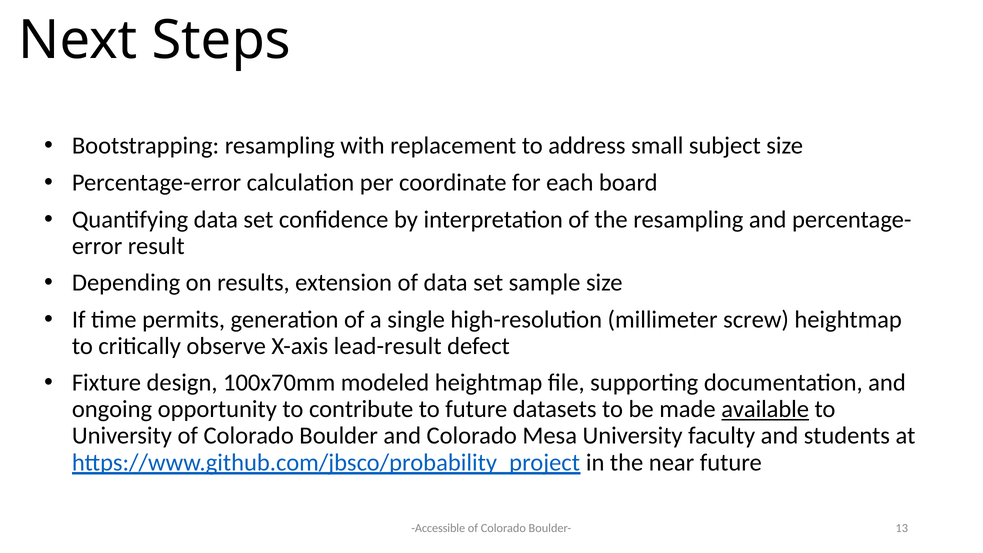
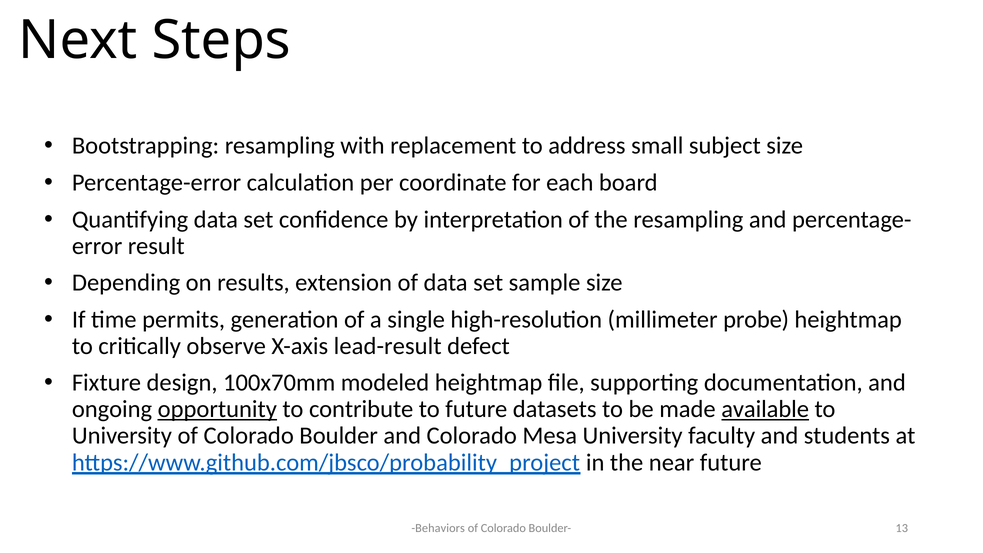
screw: screw -> probe
opportunity underline: none -> present
Accessible: Accessible -> Behaviors
